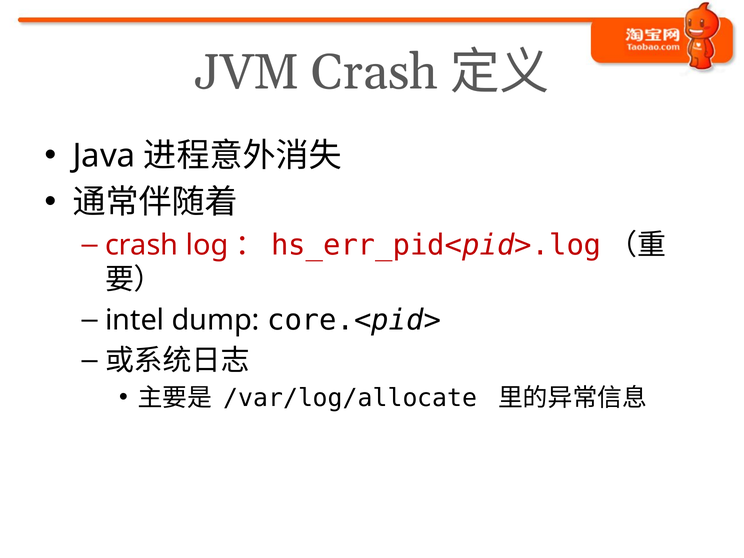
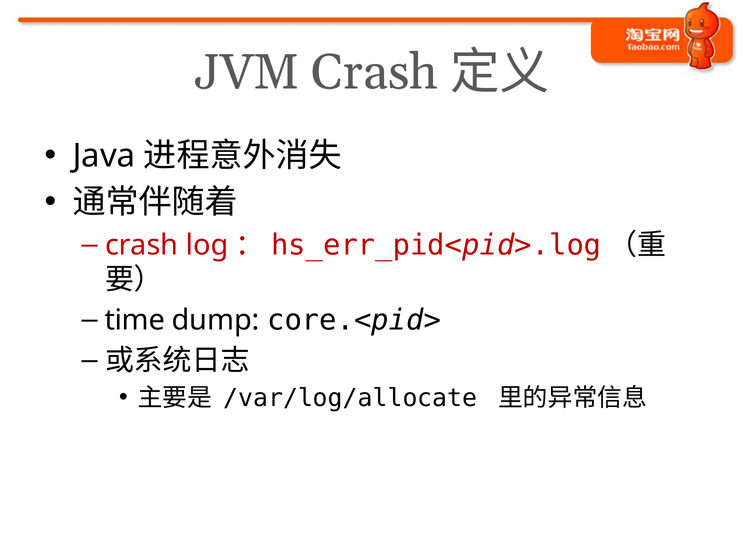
intel: intel -> time
